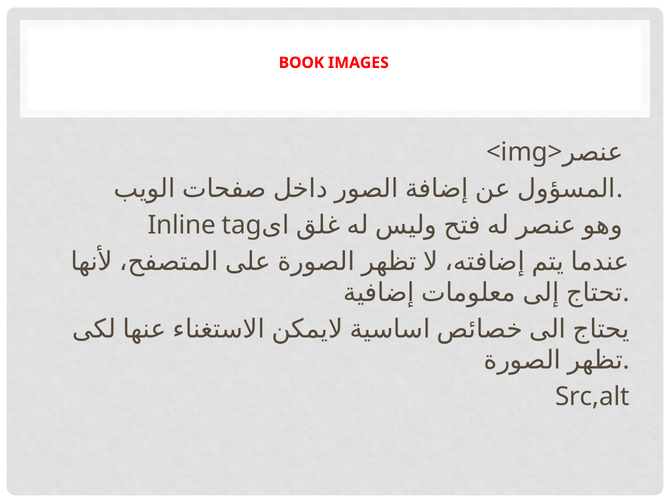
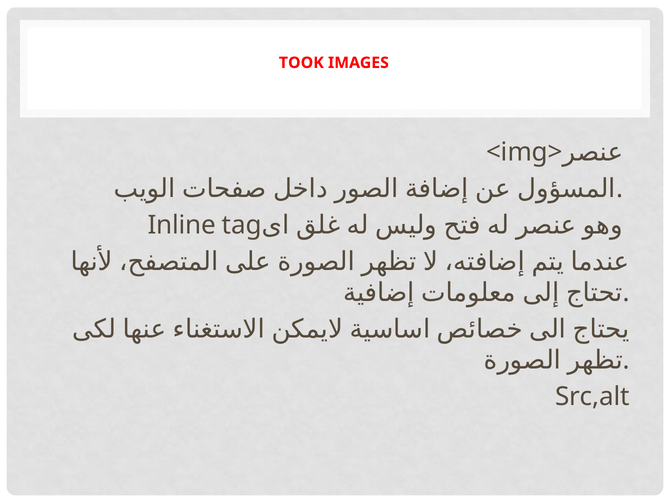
BOOK: BOOK -> TOOK
